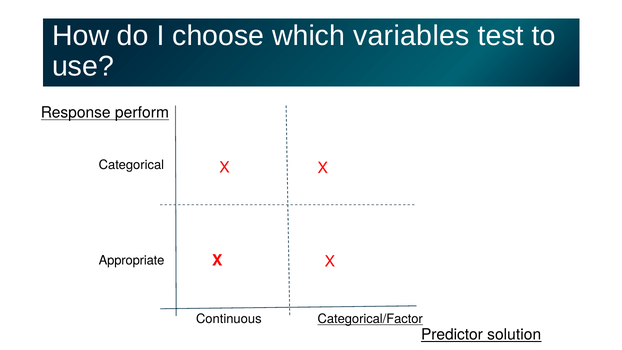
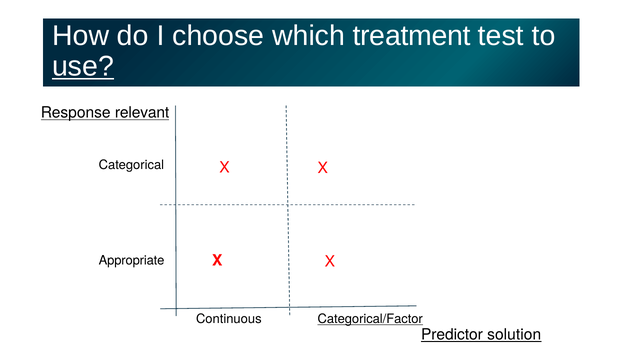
variables: variables -> treatment
use underline: none -> present
perform: perform -> relevant
